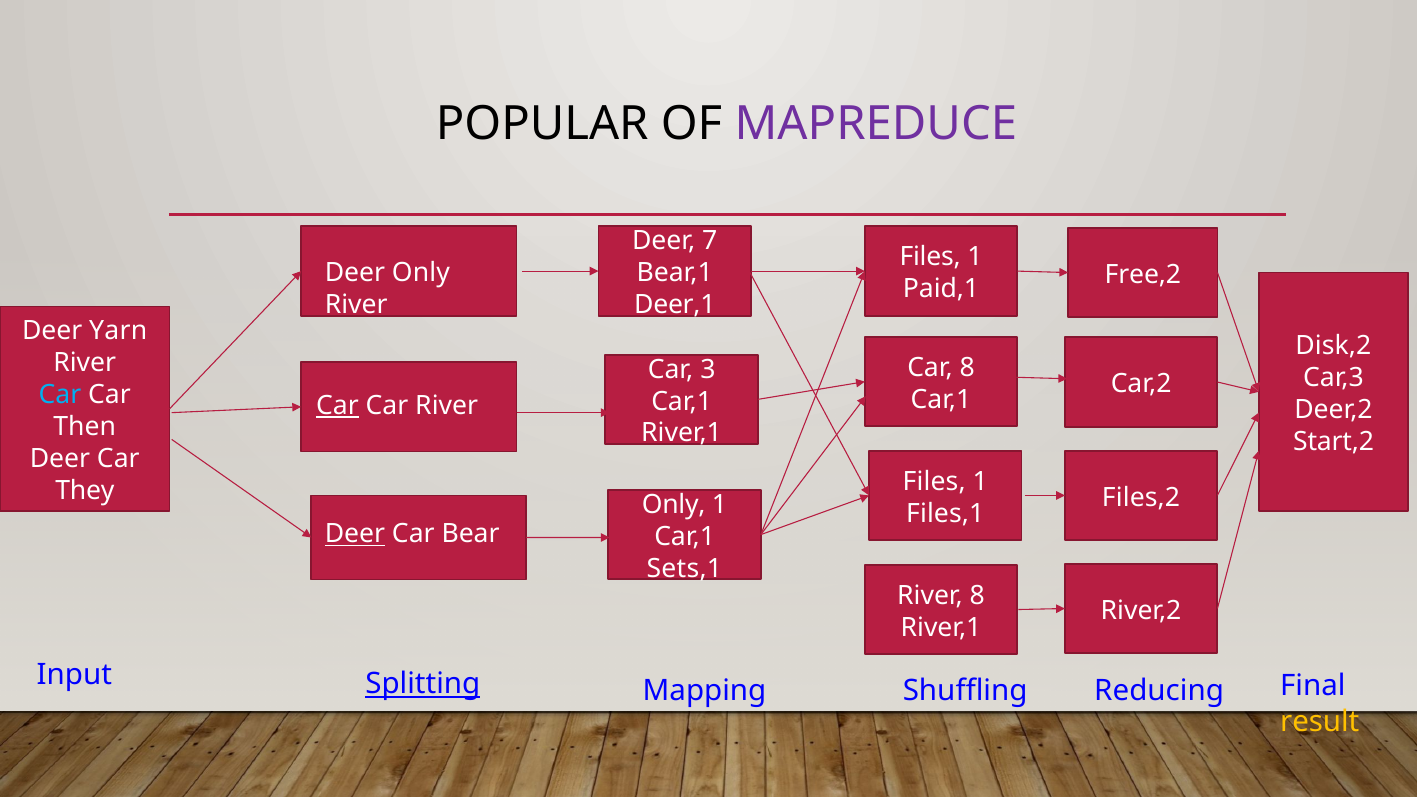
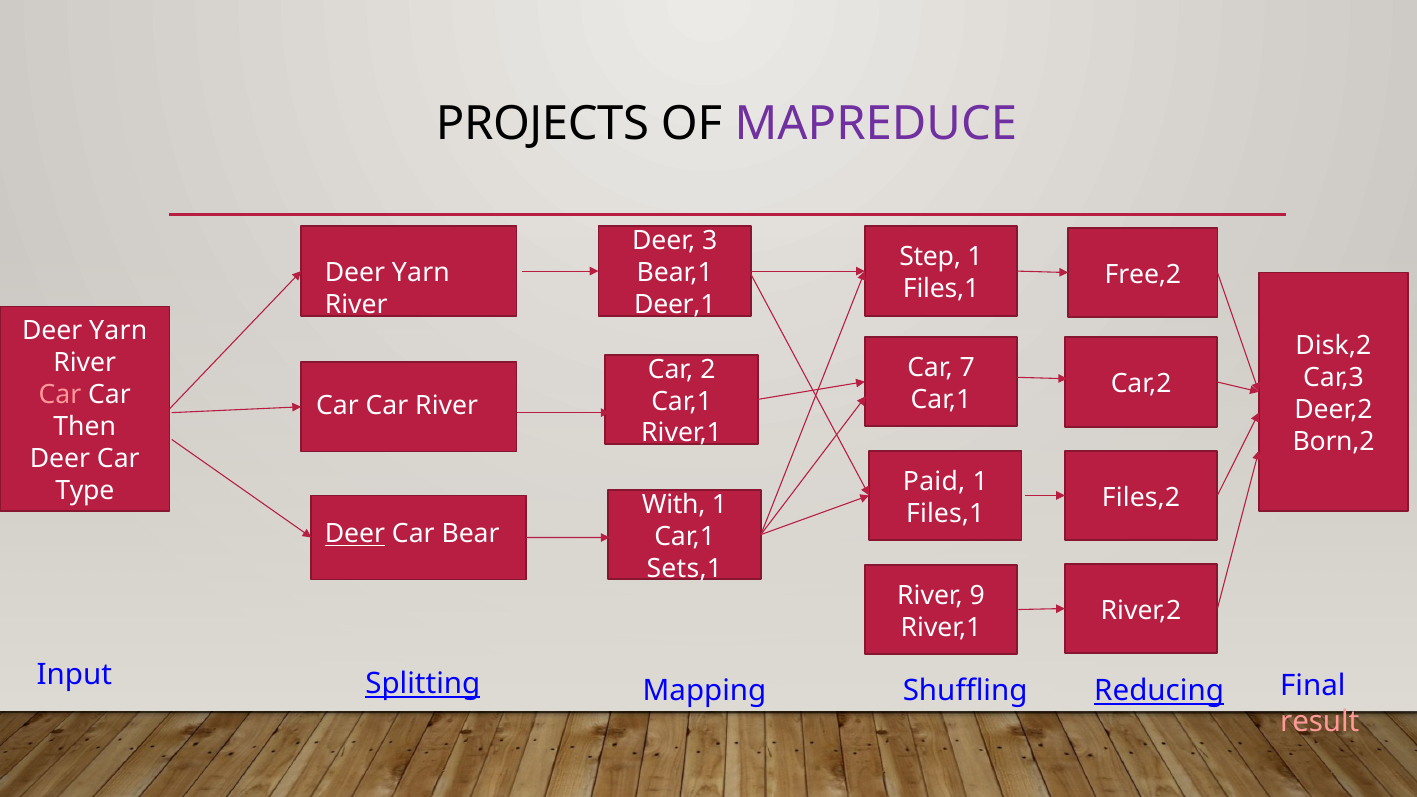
POPULAR: POPULAR -> PROJECTS
7: 7 -> 3
Files at (930, 257): Files -> Step
Only at (421, 273): Only -> Yarn
Paid,1 at (941, 289): Paid,1 -> Files,1
Car 8: 8 -> 7
3: 3 -> 2
Car at (60, 395) colour: light blue -> pink
Car at (338, 406) underline: present -> none
Start,2: Start,2 -> Born,2
Files at (934, 481): Files -> Paid
They: They -> Type
Only at (674, 505): Only -> With
River 8: 8 -> 9
Reducing underline: none -> present
result colour: yellow -> pink
